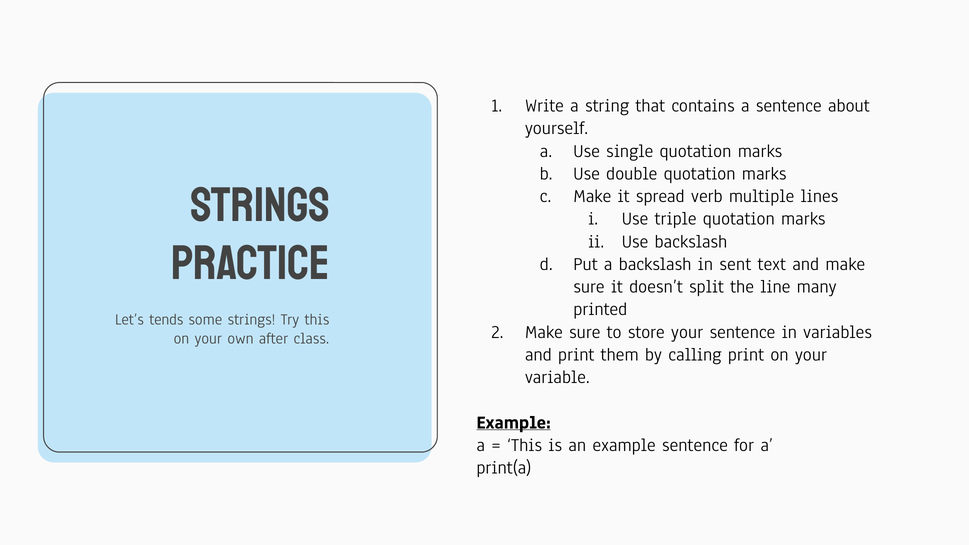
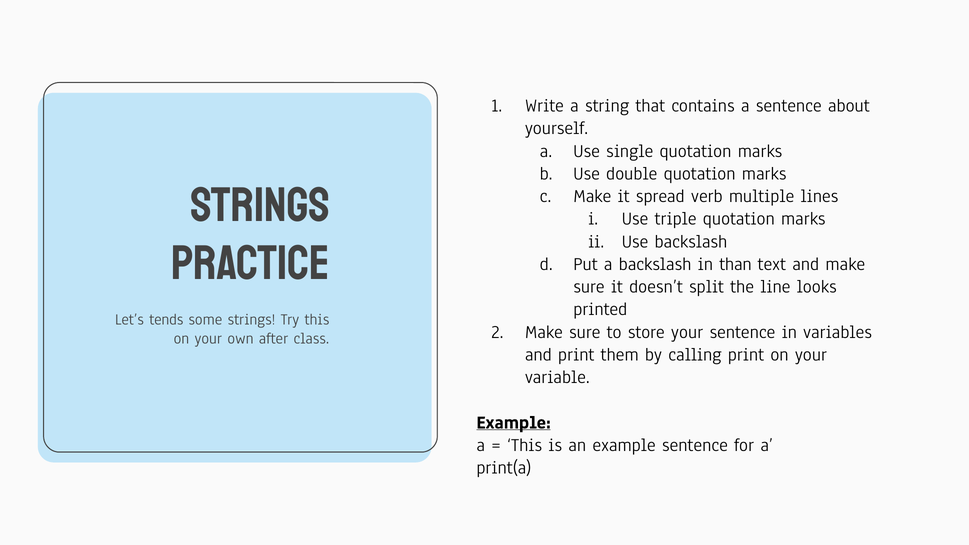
sent: sent -> than
many: many -> looks
